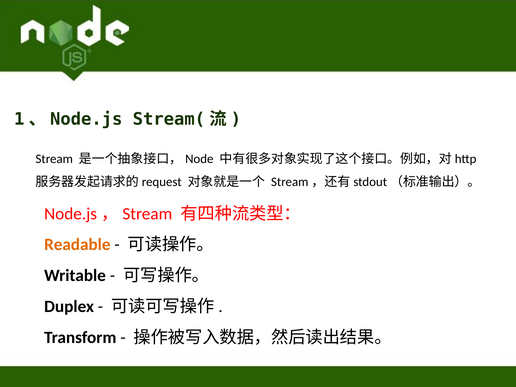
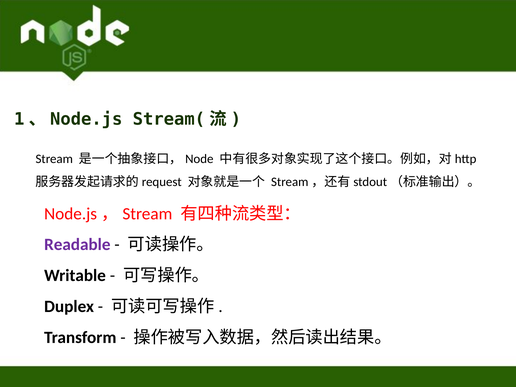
Readable colour: orange -> purple
